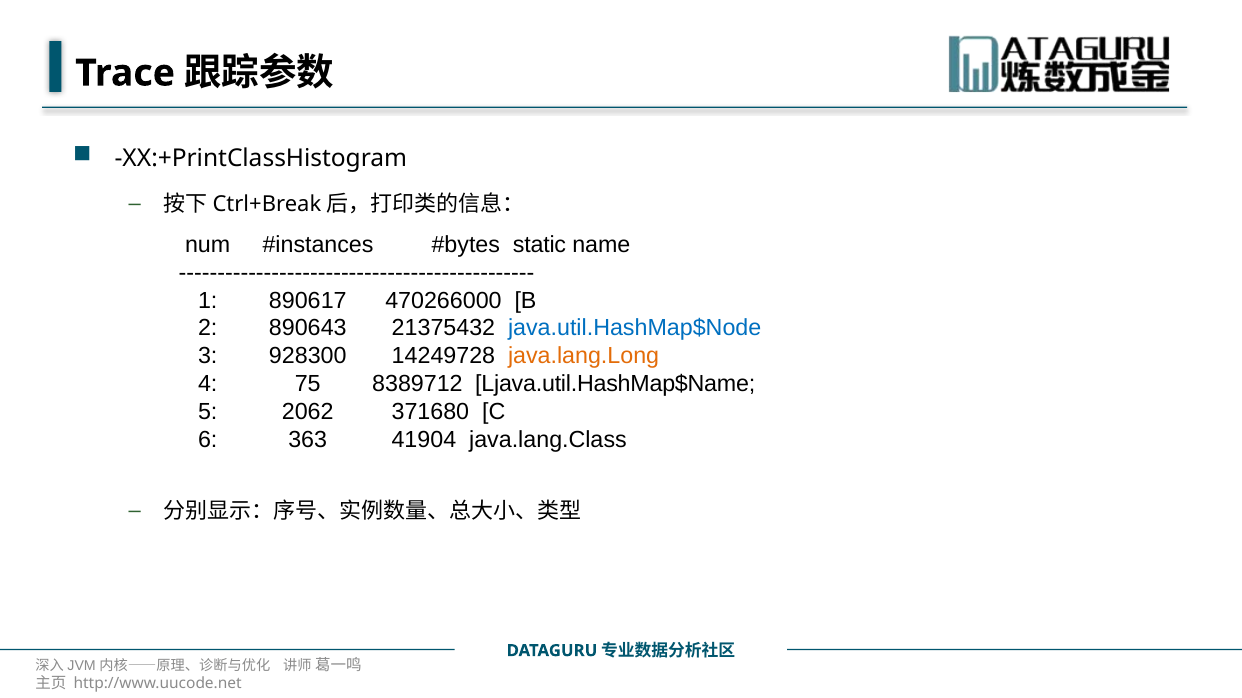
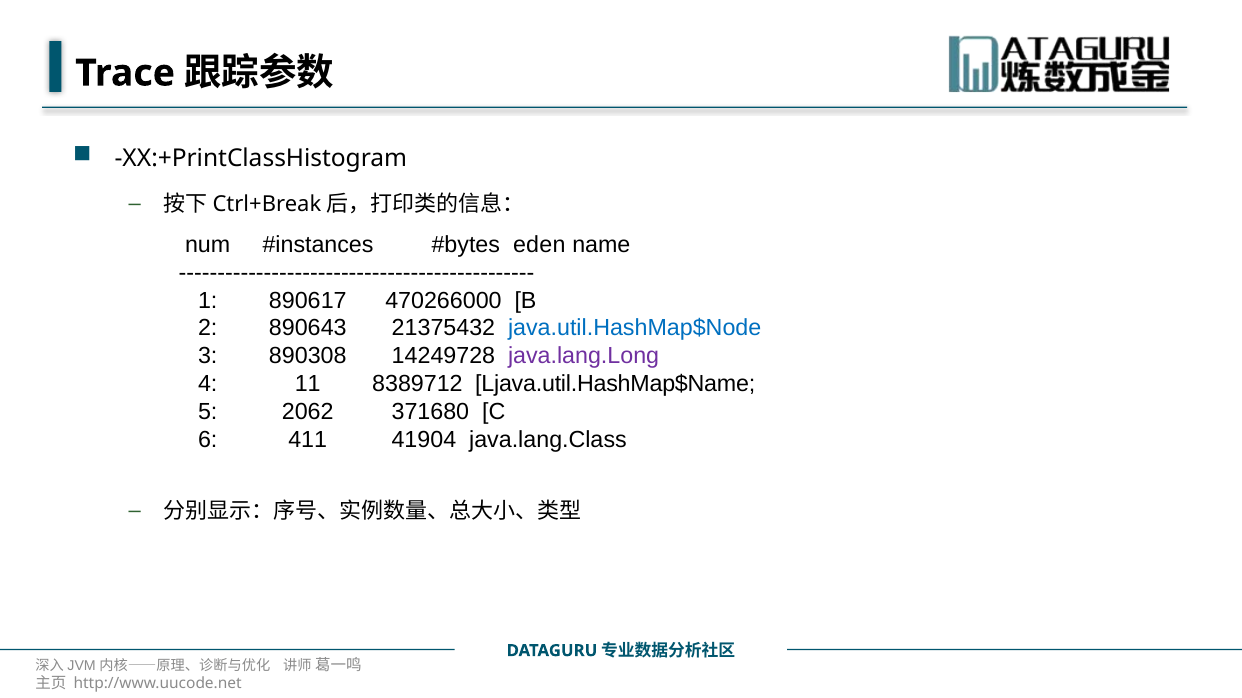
static: static -> eden
928300: 928300 -> 890308
java.lang.Long colour: orange -> purple
75: 75 -> 11
363: 363 -> 411
